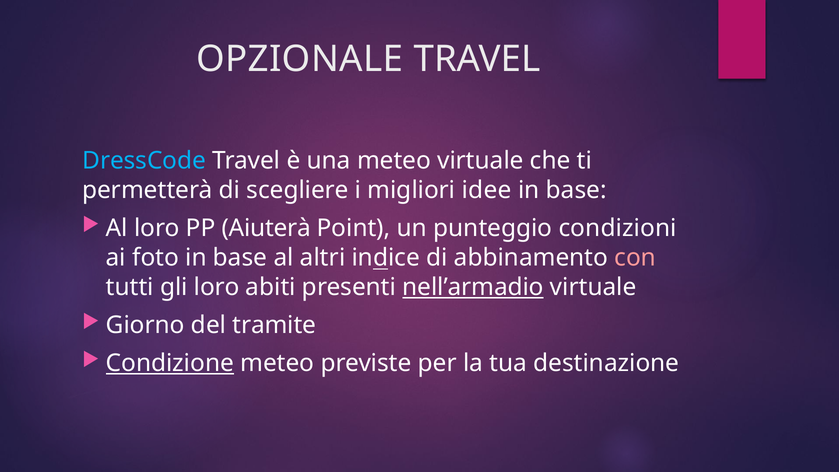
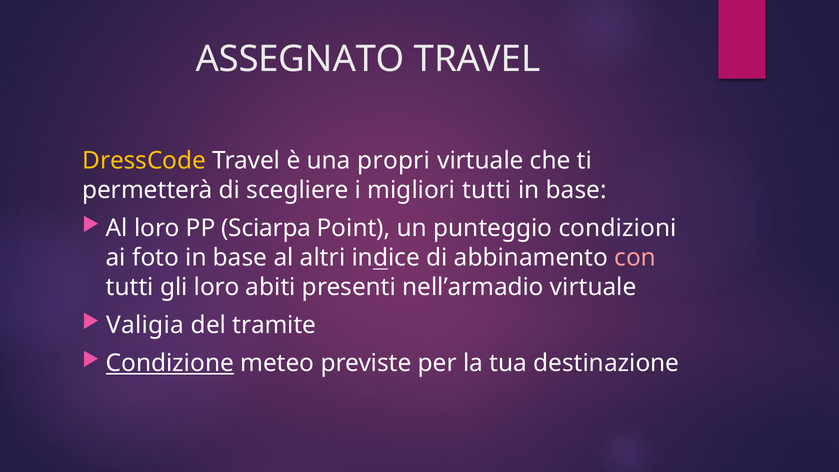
OPZIONALE: OPZIONALE -> ASSEGNATO
DressCode colour: light blue -> yellow
una meteo: meteo -> propri
migliori idee: idee -> tutti
Aiuterà: Aiuterà -> Sciarpa
nell’armadio underline: present -> none
Giorno: Giorno -> Valigia
